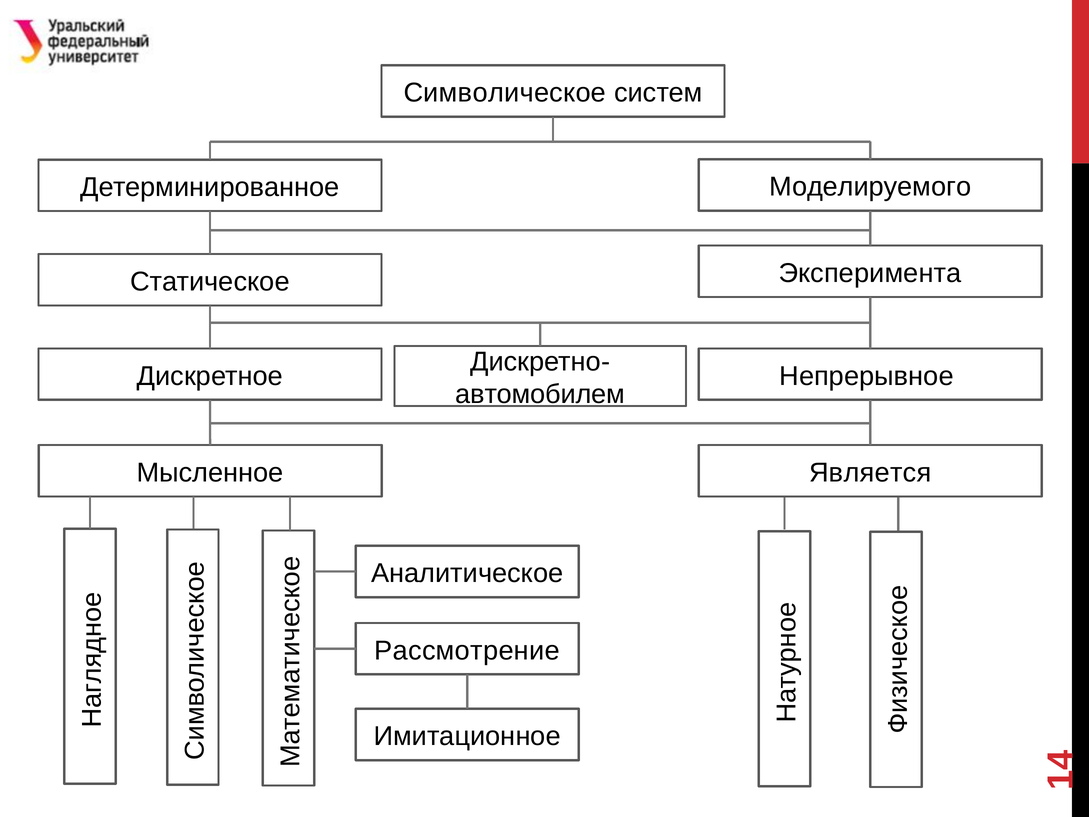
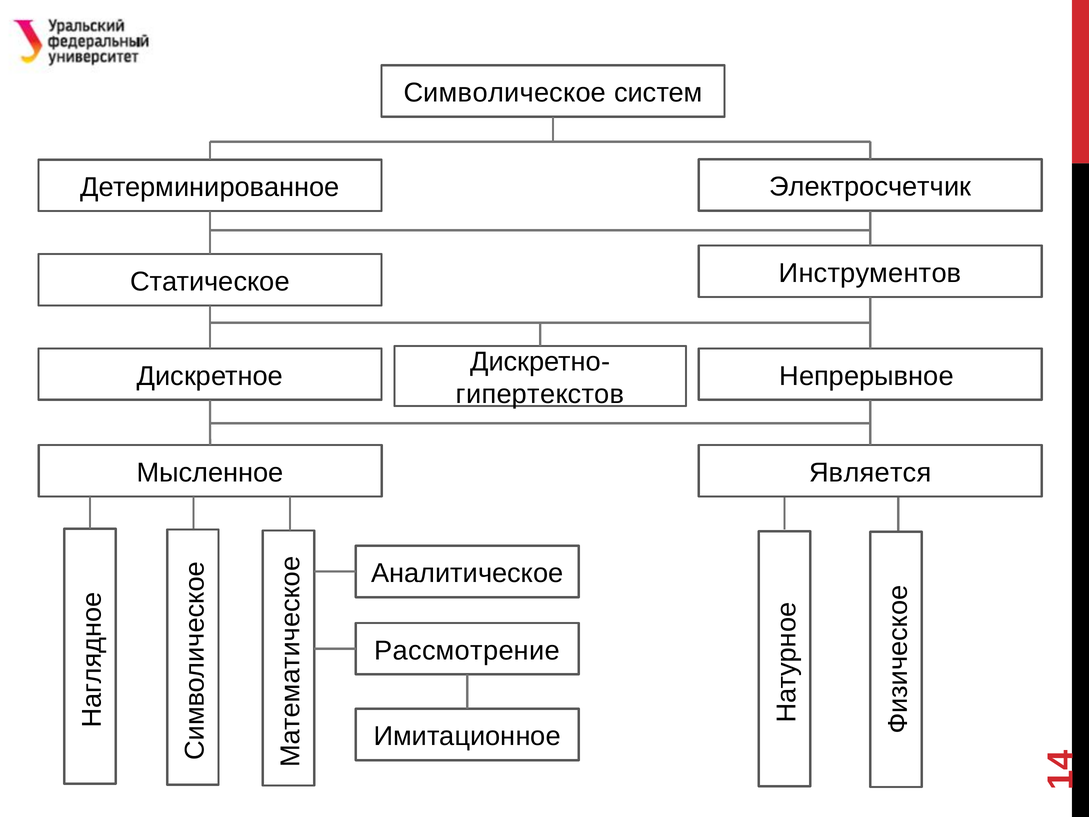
Моделируемого: Моделируемого -> Электросчетчик
Эксперимента: Эксперимента -> Инструментов
автомобилем: автомобилем -> гипертекстов
